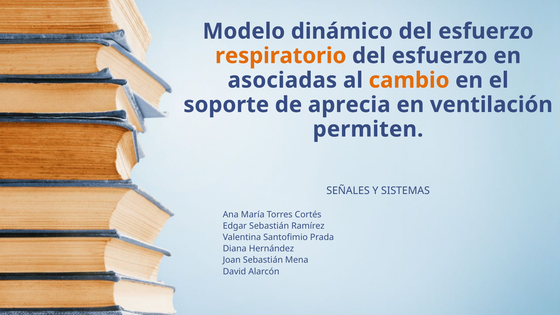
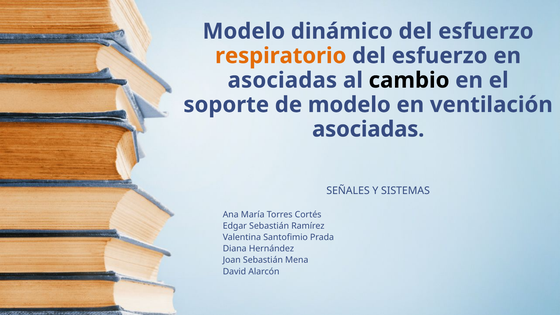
cambio colour: orange -> black
de aprecia: aprecia -> modelo
permiten at (368, 129): permiten -> asociadas
